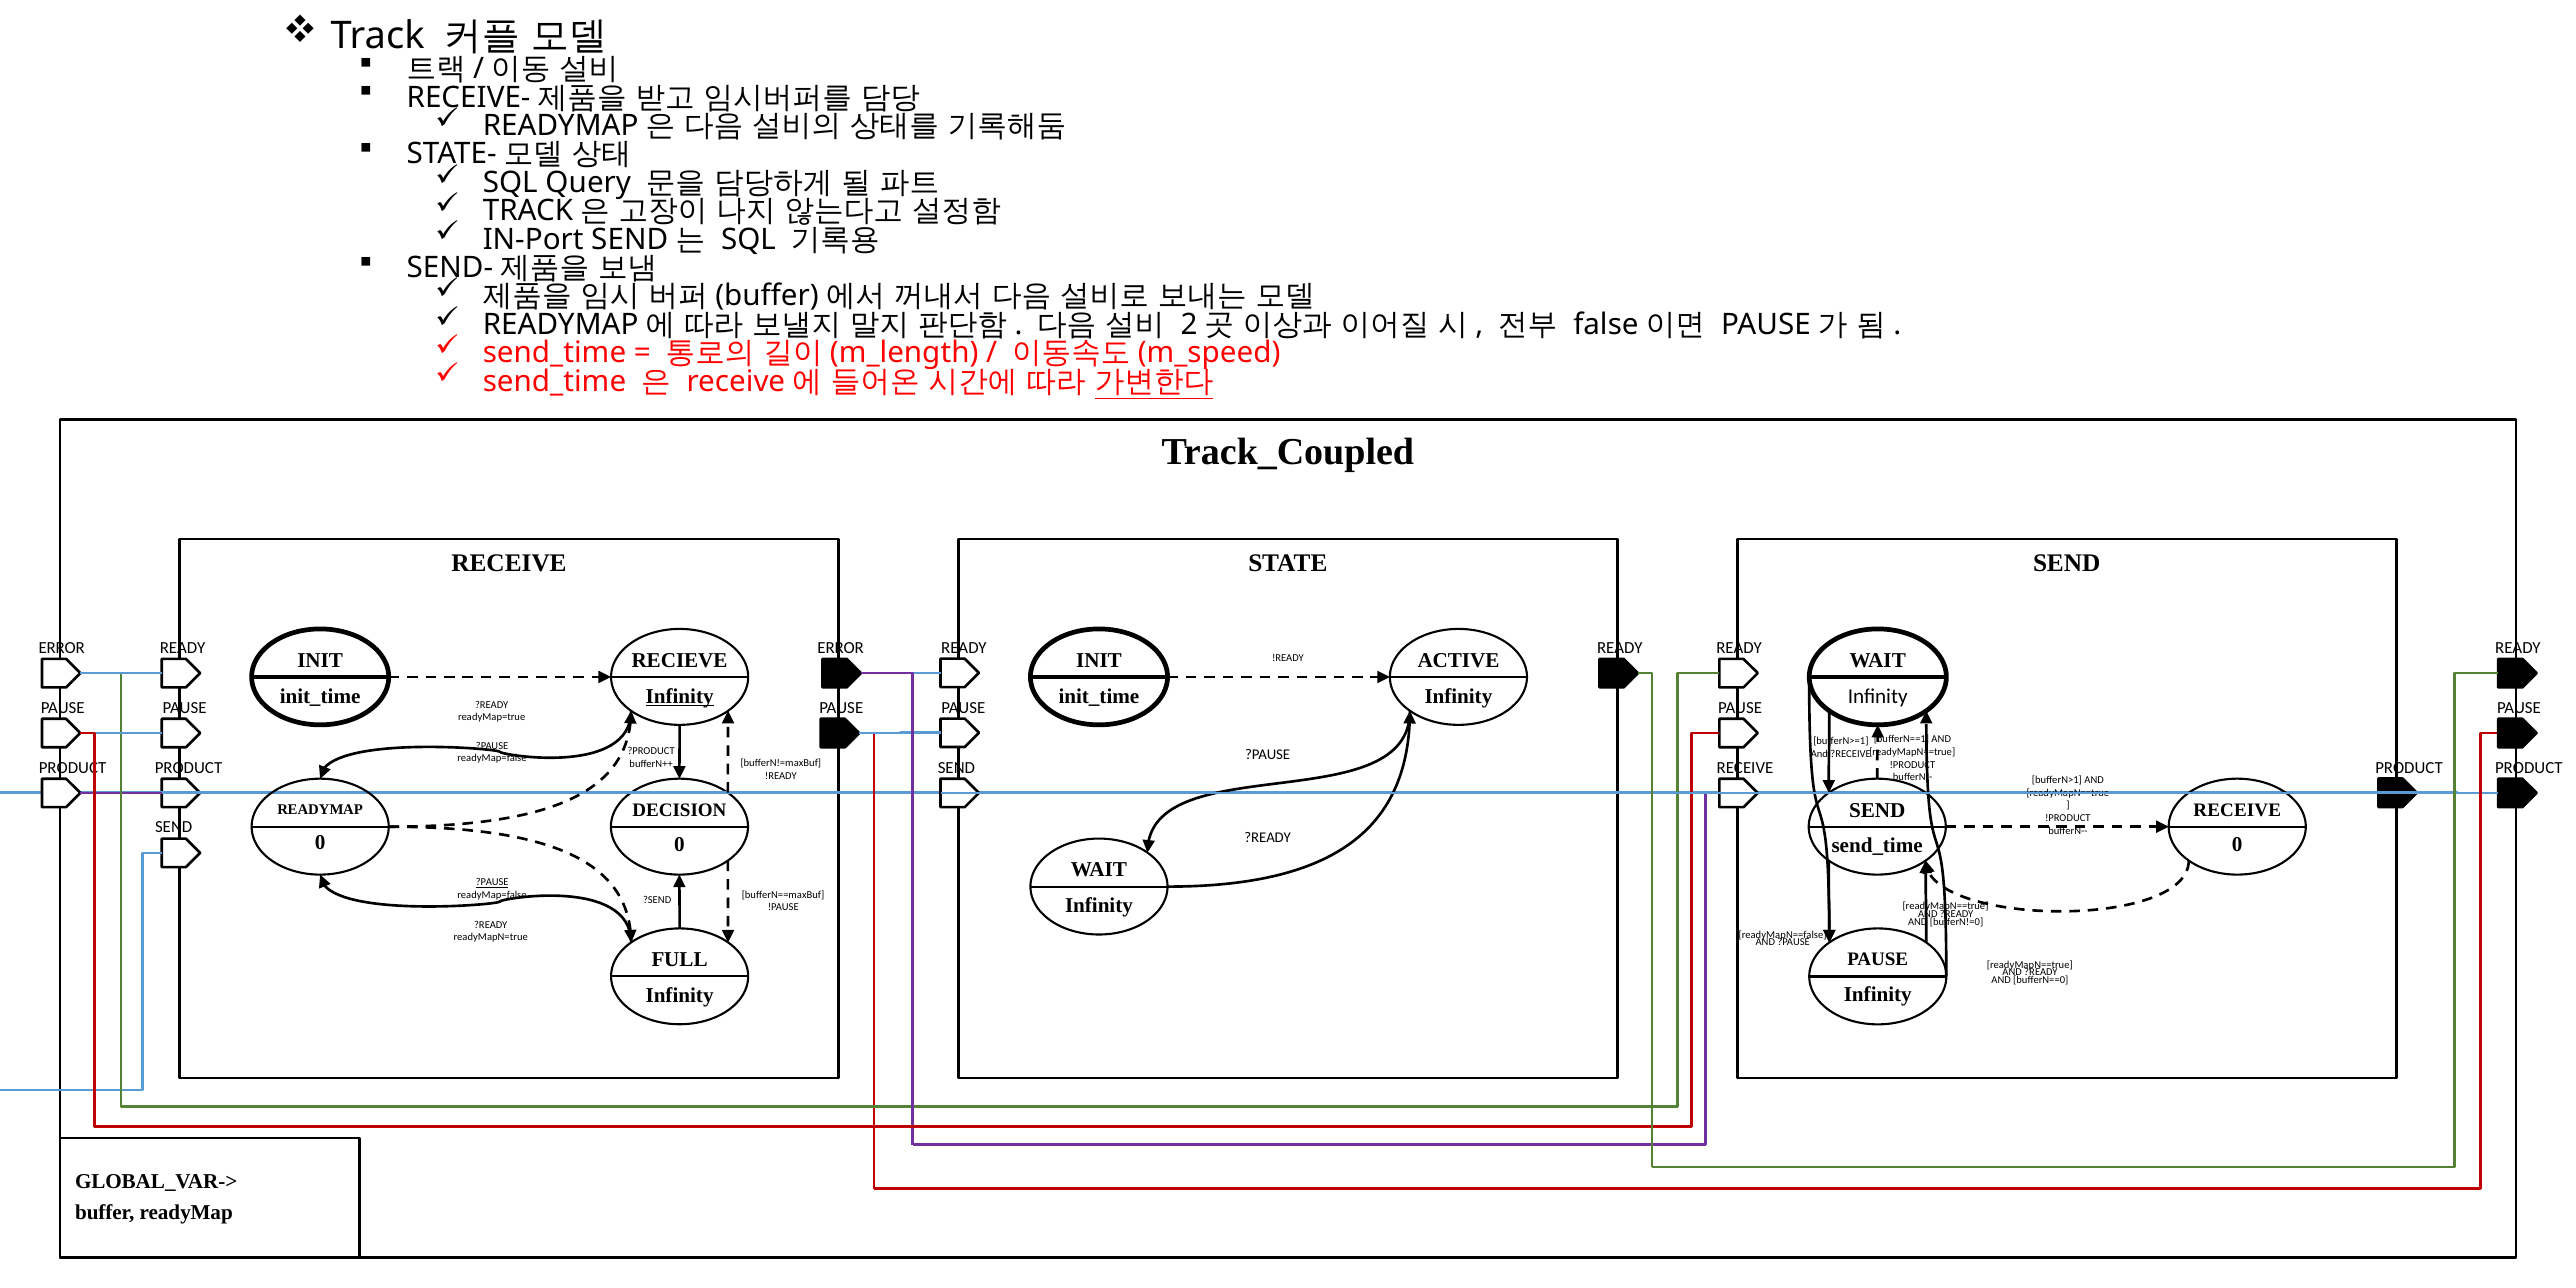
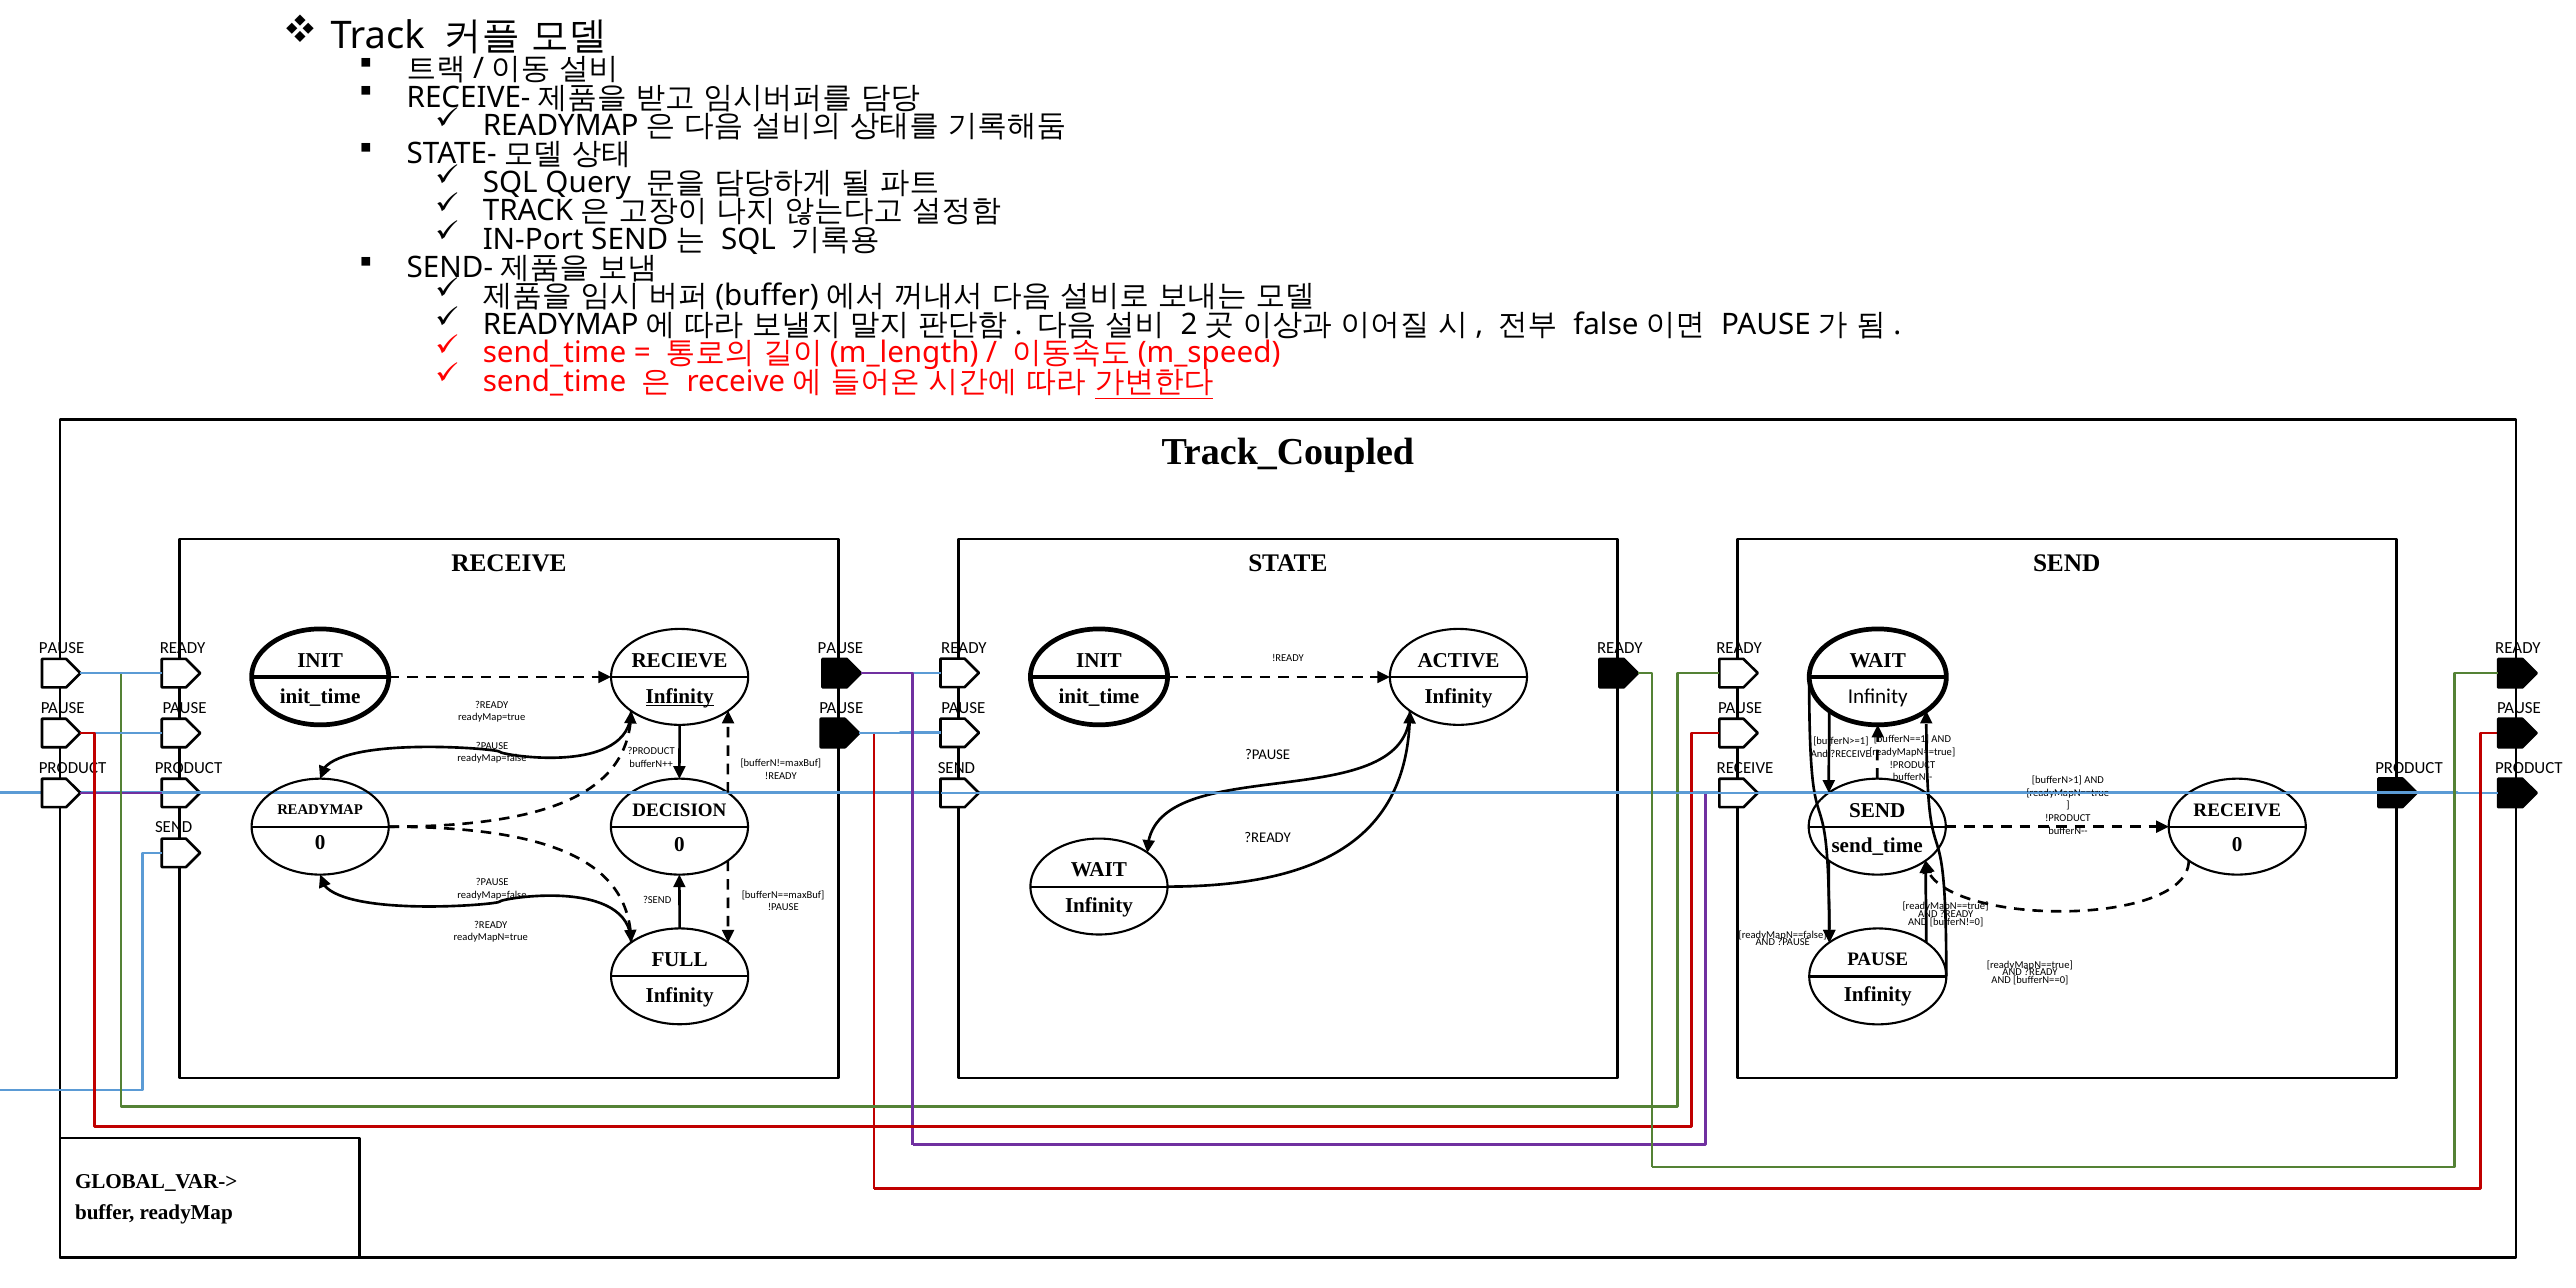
ERROR at (62, 648): ERROR -> PAUSE
ERROR at (841, 648): ERROR -> PAUSE
?PAUSE at (492, 882) underline: present -> none
